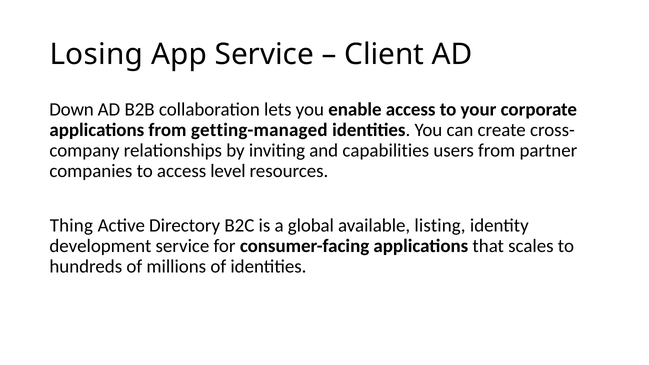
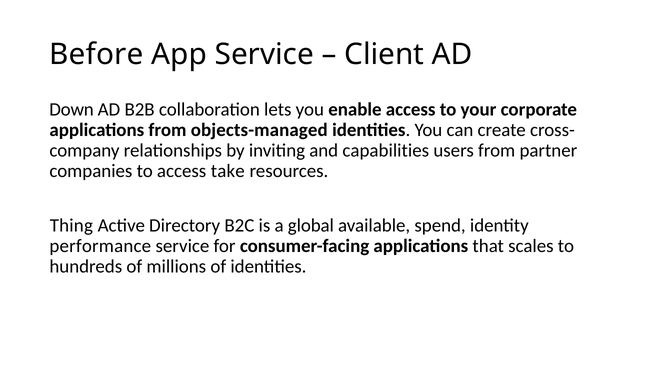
Losing: Losing -> Before
getting-managed: getting-managed -> objects-managed
level: level -> take
listing: listing -> spend
development: development -> performance
